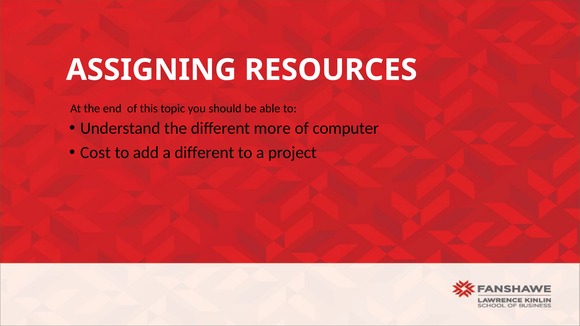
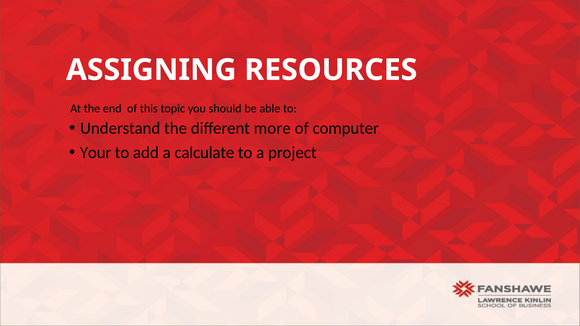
Cost: Cost -> Your
a different: different -> calculate
